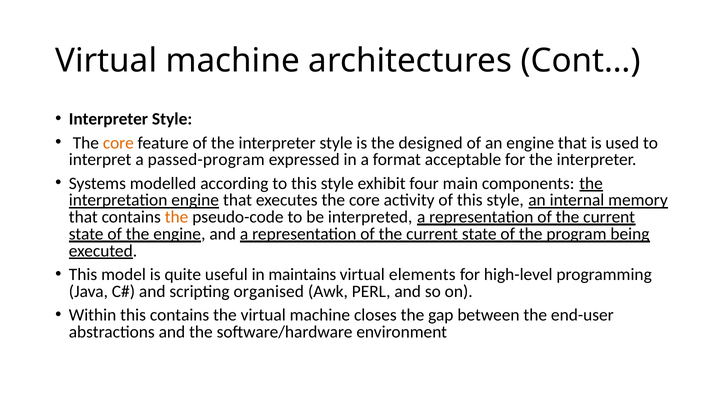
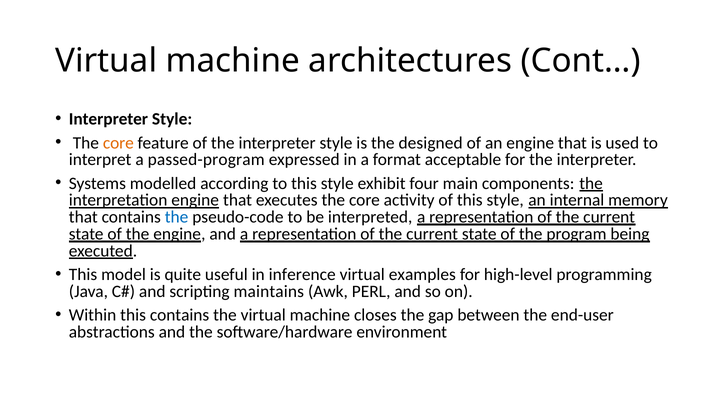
the at (177, 217) colour: orange -> blue
maintains: maintains -> inference
elements: elements -> examples
organised: organised -> maintains
